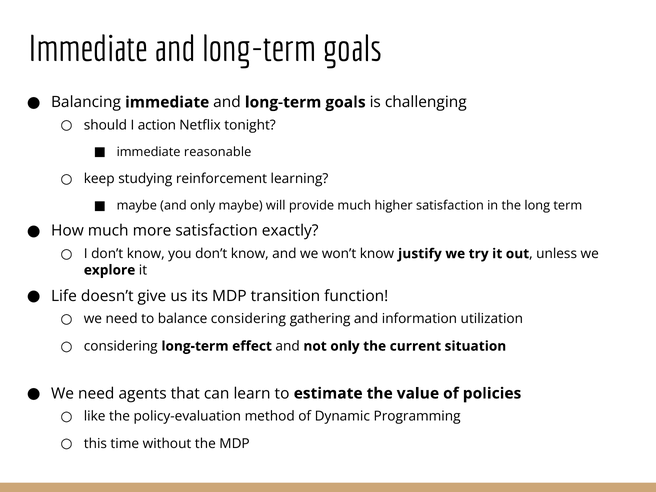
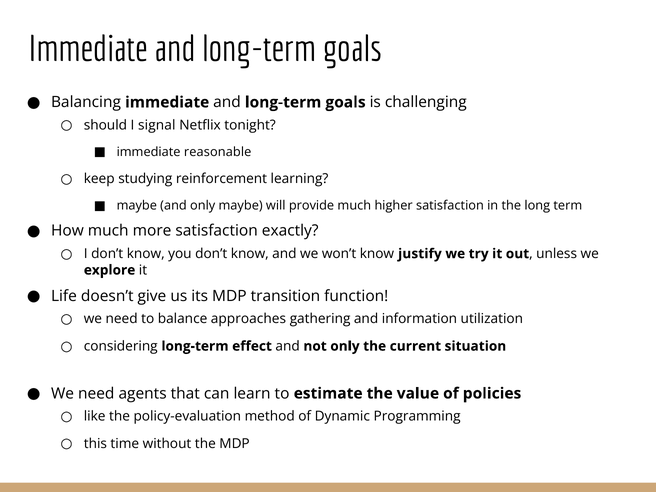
action: action -> signal
balance considering: considering -> approaches
